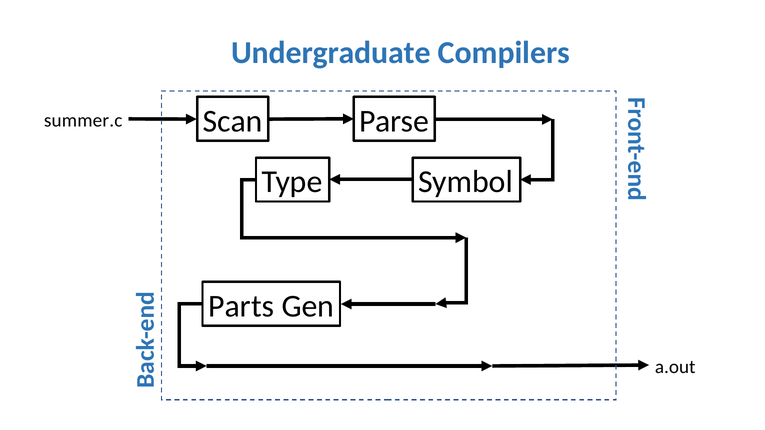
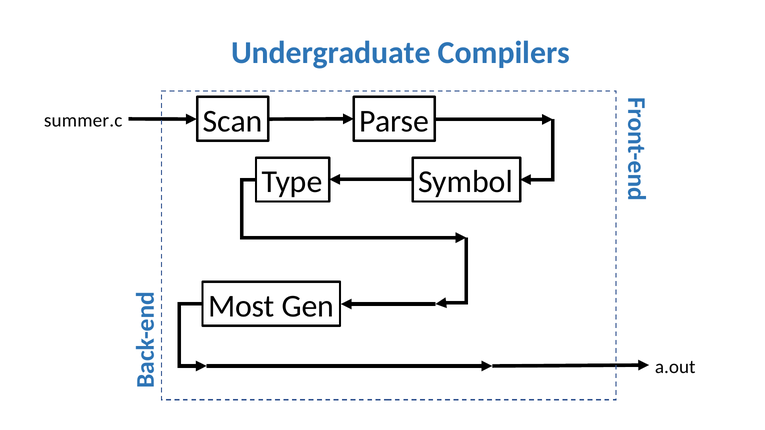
Parts: Parts -> Most
